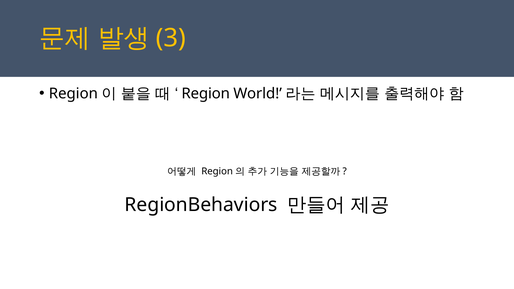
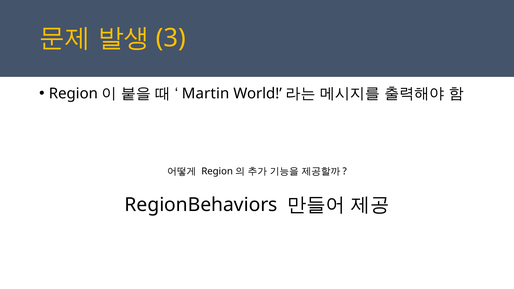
Region at (206, 94): Region -> Martin
